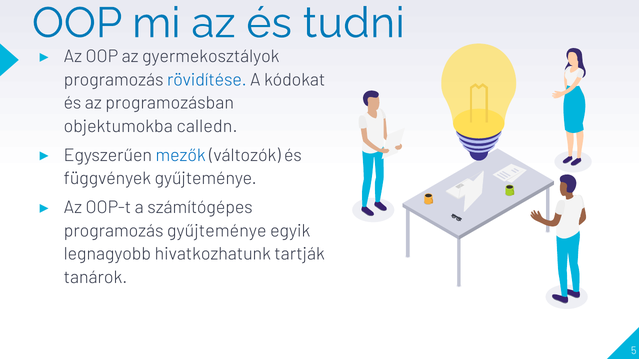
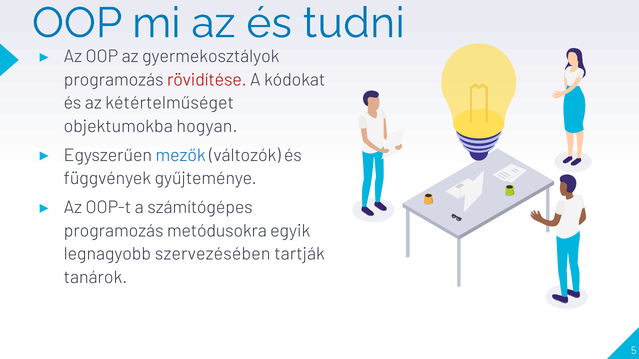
rövidítése colour: blue -> red
programozásban: programozásban -> kétértelműséget
calledn: calledn -> hogyan
programozás gyűjteménye: gyűjteménye -> metódusokra
hivatkozhatunk: hivatkozhatunk -> szervezésében
